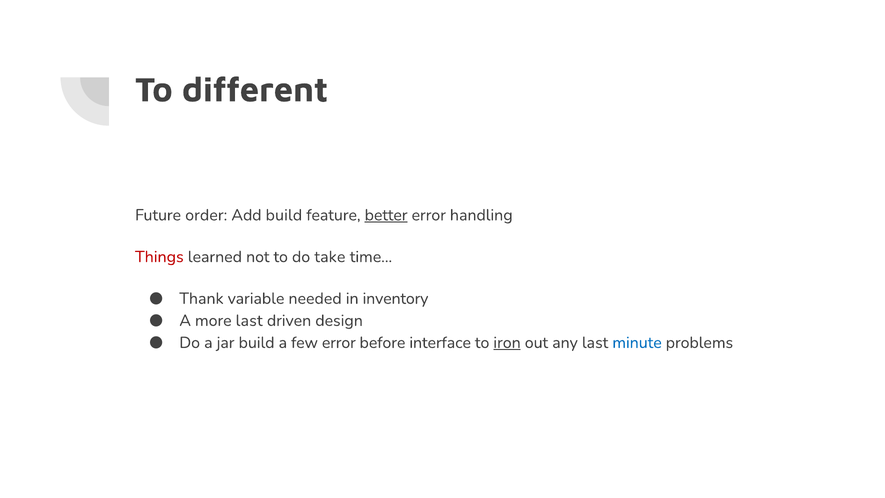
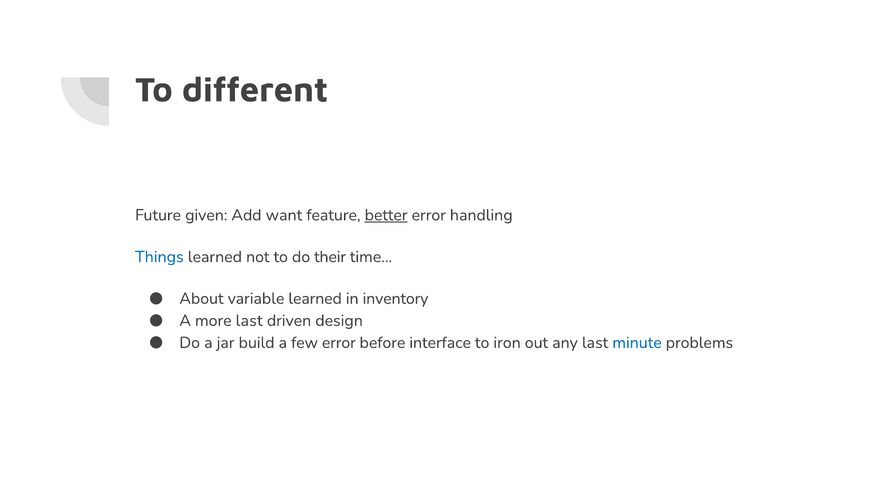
order: order -> given
Add build: build -> want
Things colour: red -> blue
take: take -> their
Thank: Thank -> About
variable needed: needed -> learned
iron underline: present -> none
